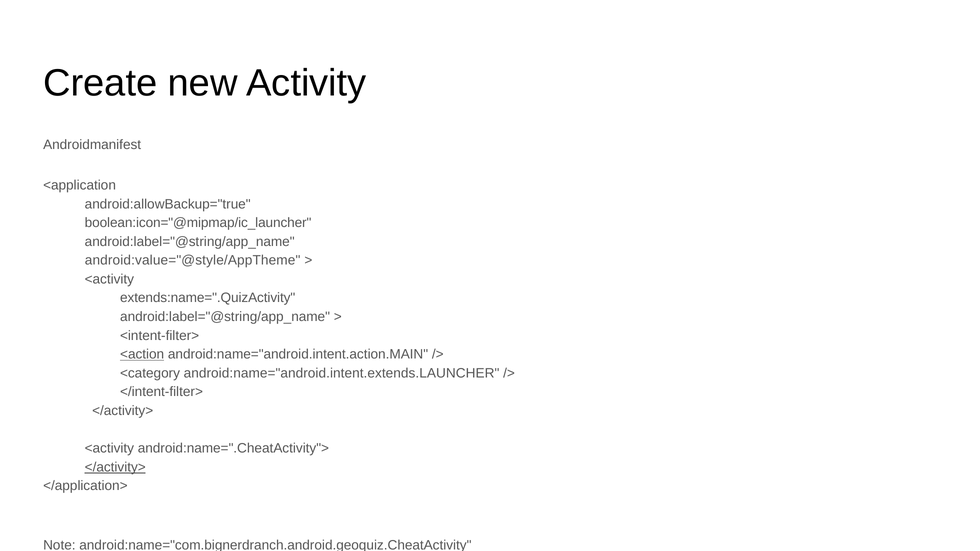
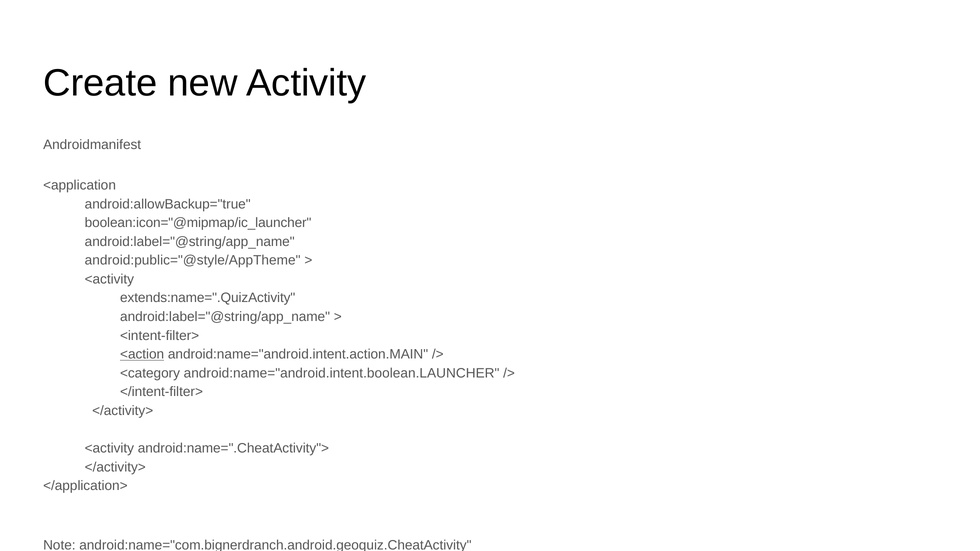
android:value="@style/AppTheme: android:value="@style/AppTheme -> android:public="@style/AppTheme
android:name="android.intent.extends.LAUNCHER: android:name="android.intent.extends.LAUNCHER -> android:name="android.intent.boolean.LAUNCHER
</activity> at (115, 467) underline: present -> none
